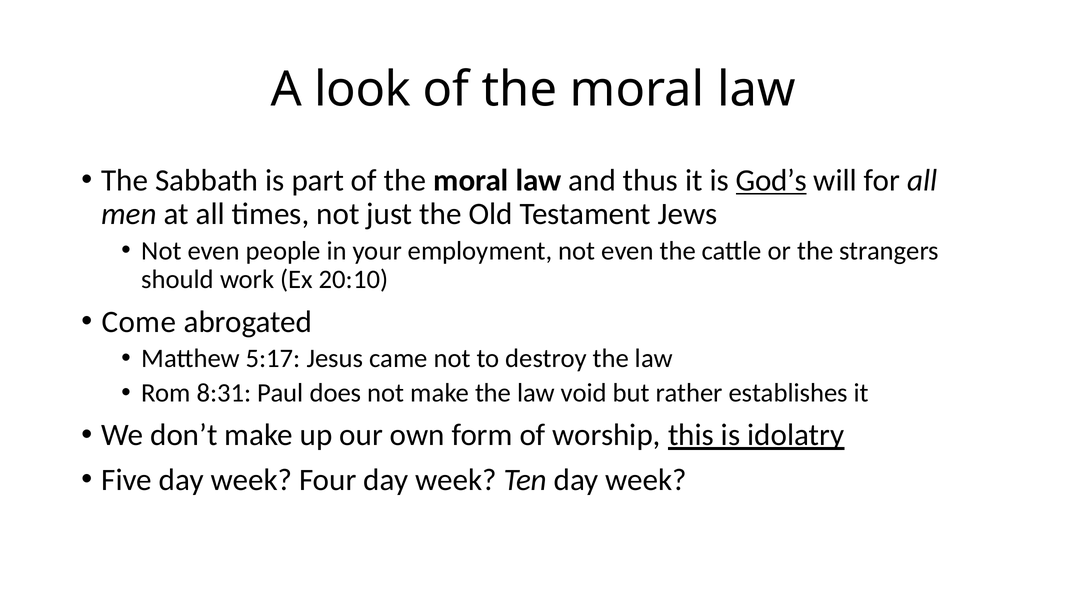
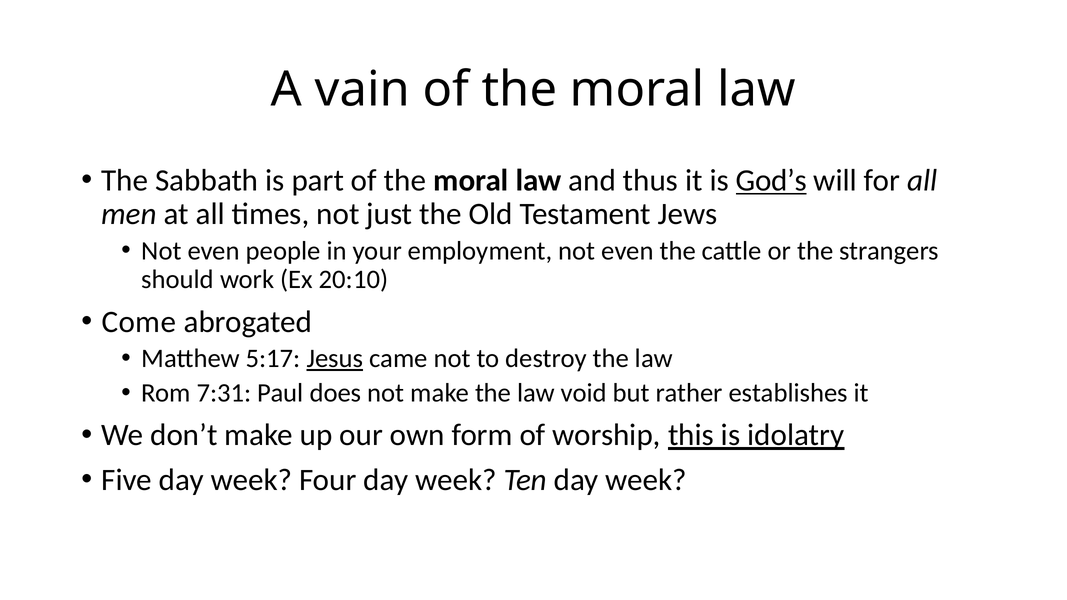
look: look -> vain
Jesus underline: none -> present
8:31: 8:31 -> 7:31
